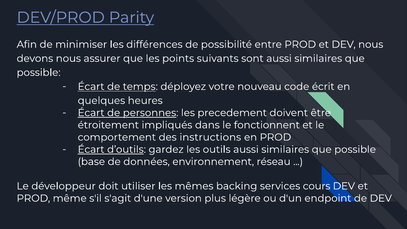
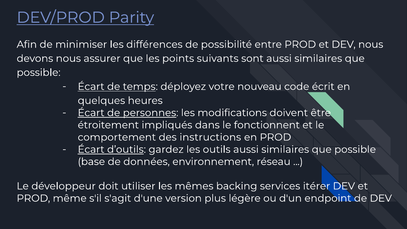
precedement: precedement -> modifications
cours: cours -> itérer
